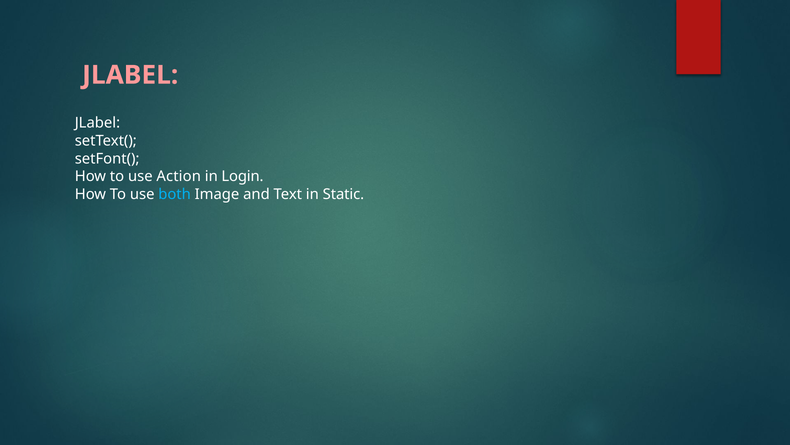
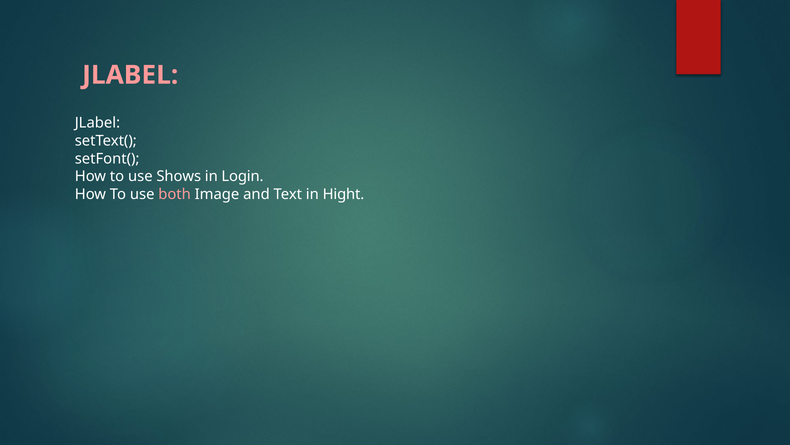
Action: Action -> Shows
both colour: light blue -> pink
Static: Static -> Hight
